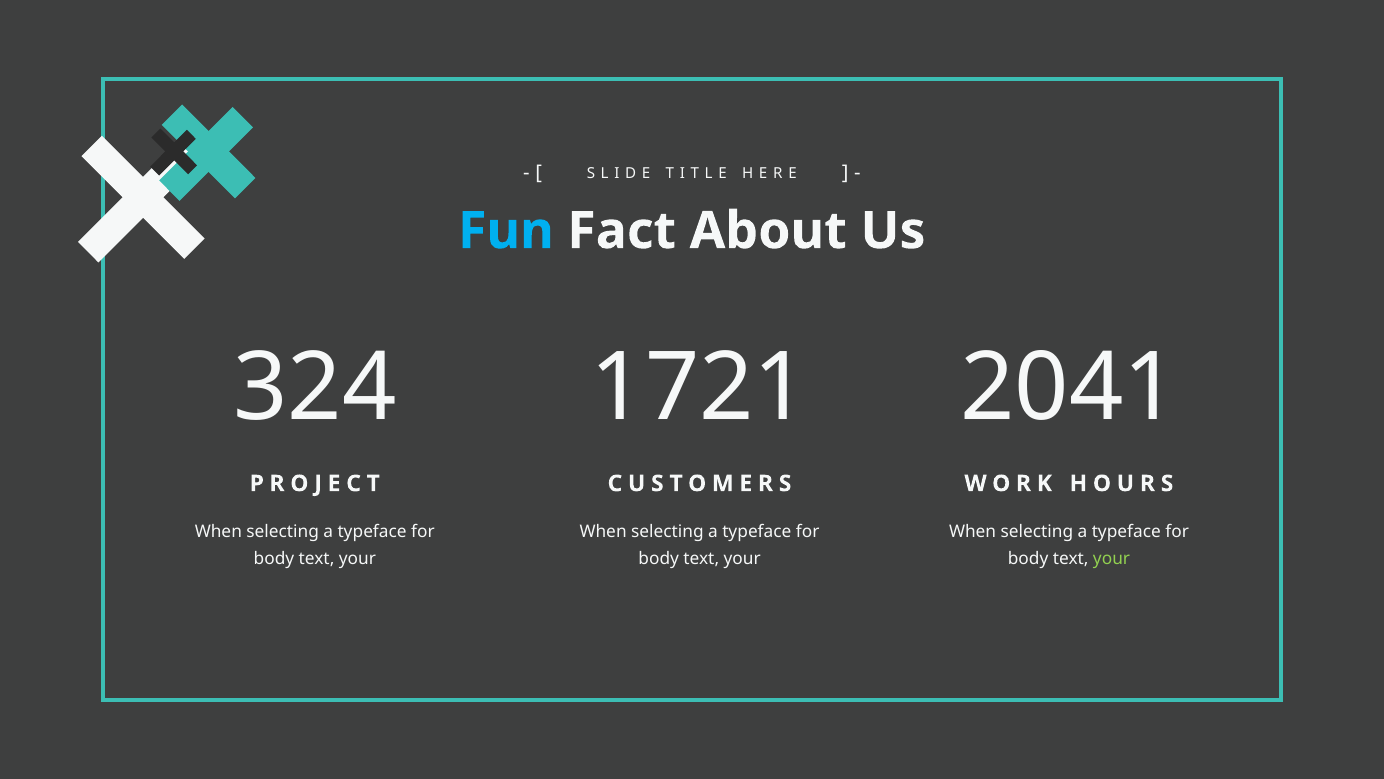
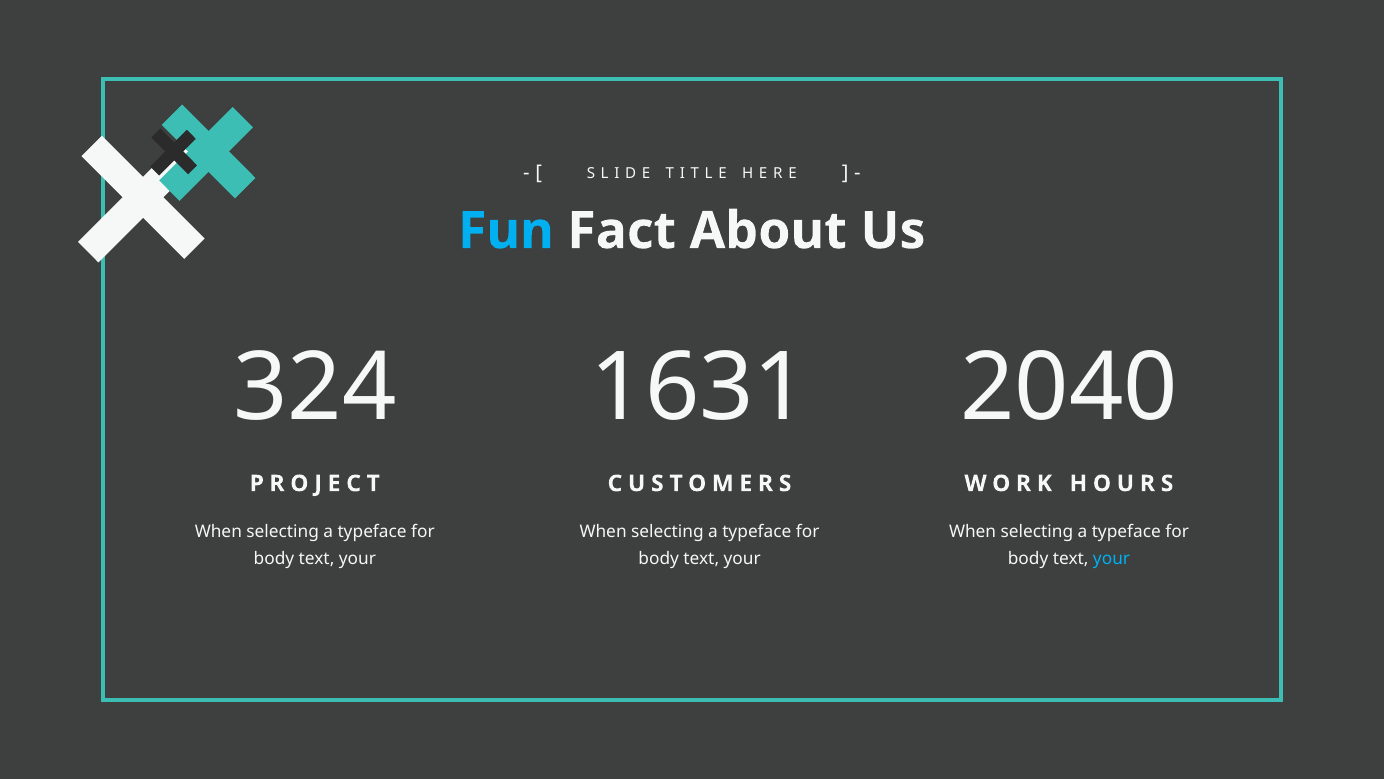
1721: 1721 -> 1631
2041: 2041 -> 2040
your at (1112, 558) colour: light green -> light blue
